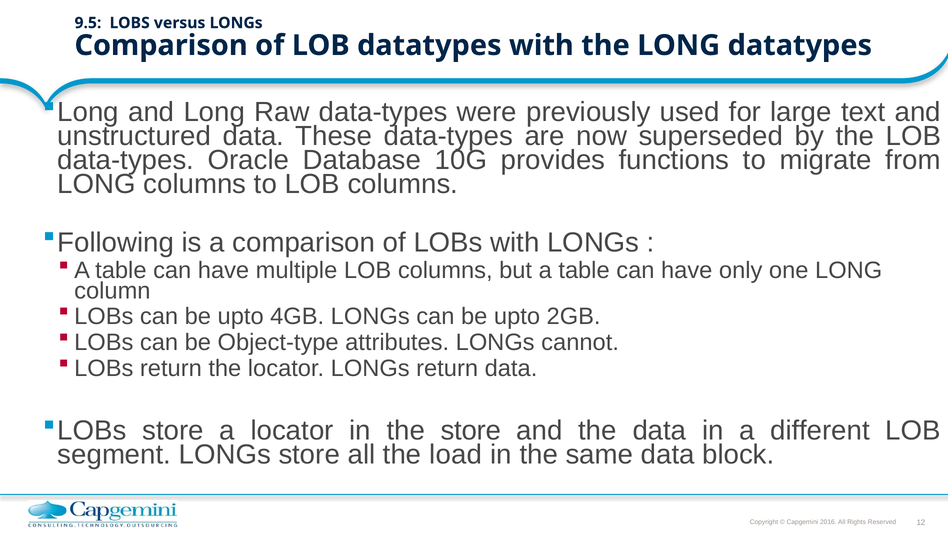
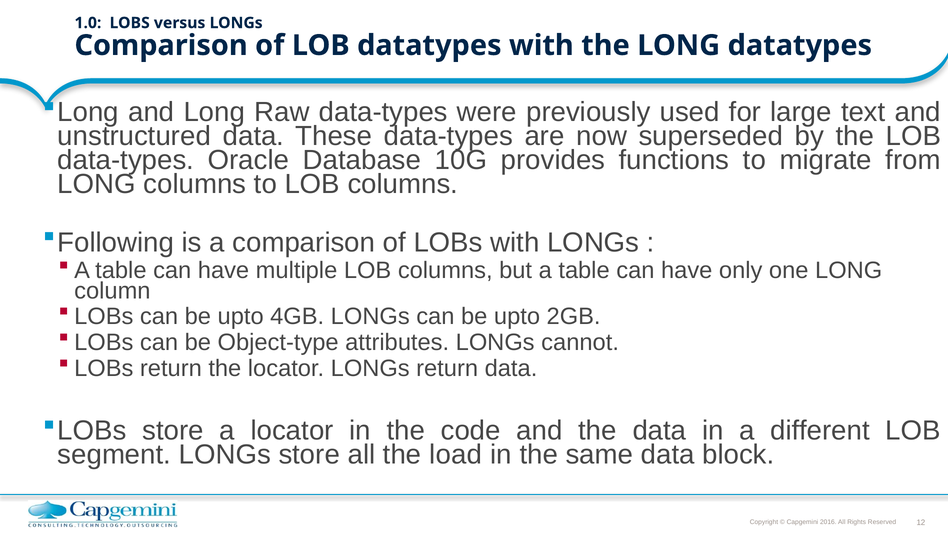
9.5: 9.5 -> 1.0
the store: store -> code
